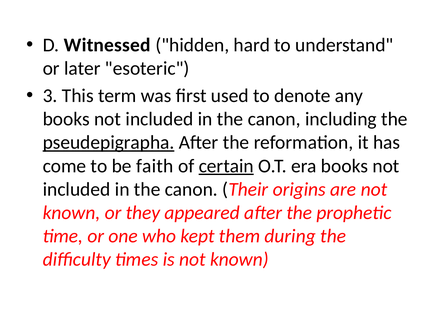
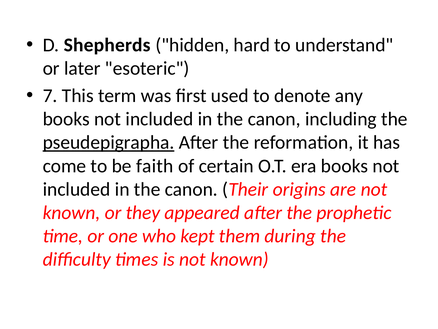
Witnessed: Witnessed -> Shepherds
3: 3 -> 7
certain underline: present -> none
